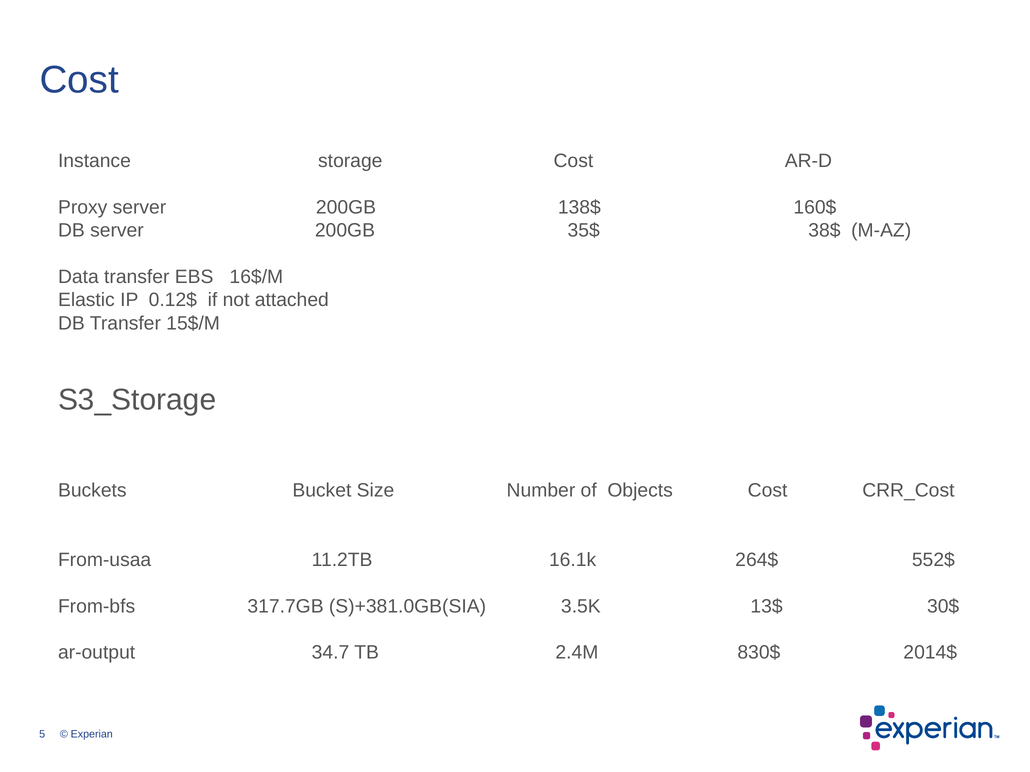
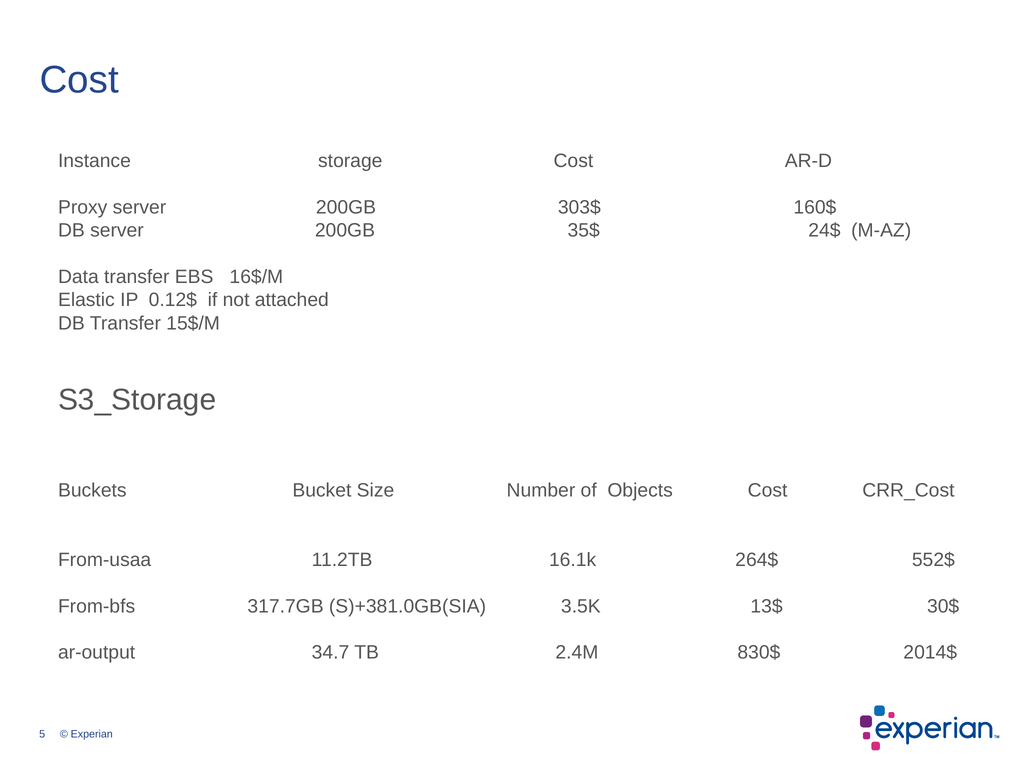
138$: 138$ -> 303$
38$: 38$ -> 24$
